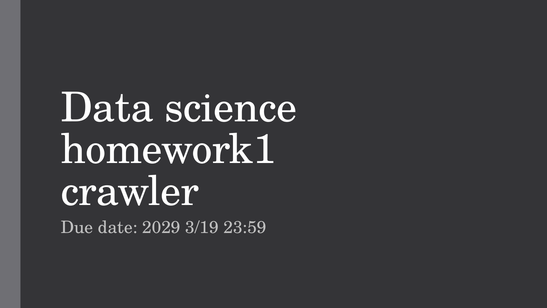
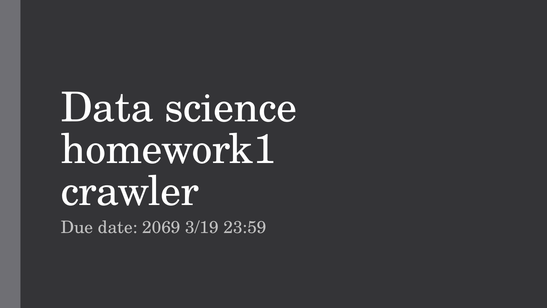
2029: 2029 -> 2069
